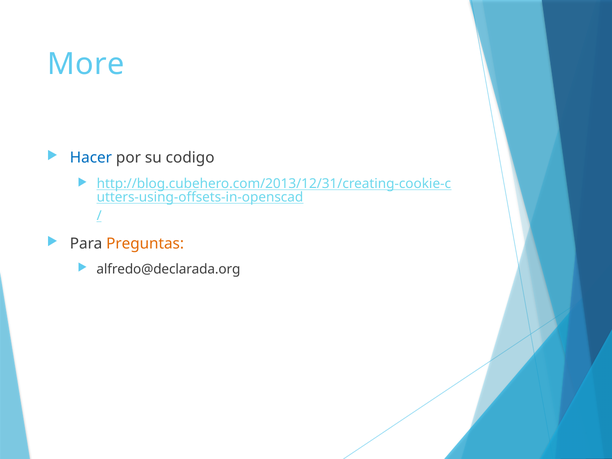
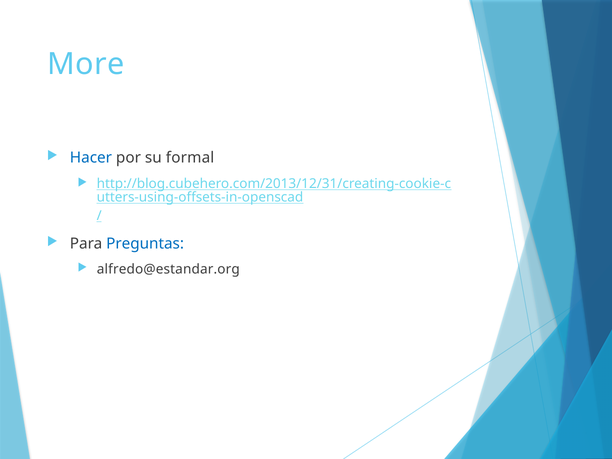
codigo: codigo -> formal
Preguntas colour: orange -> blue
alfredo@declarada.org: alfredo@declarada.org -> alfredo@estandar.org
